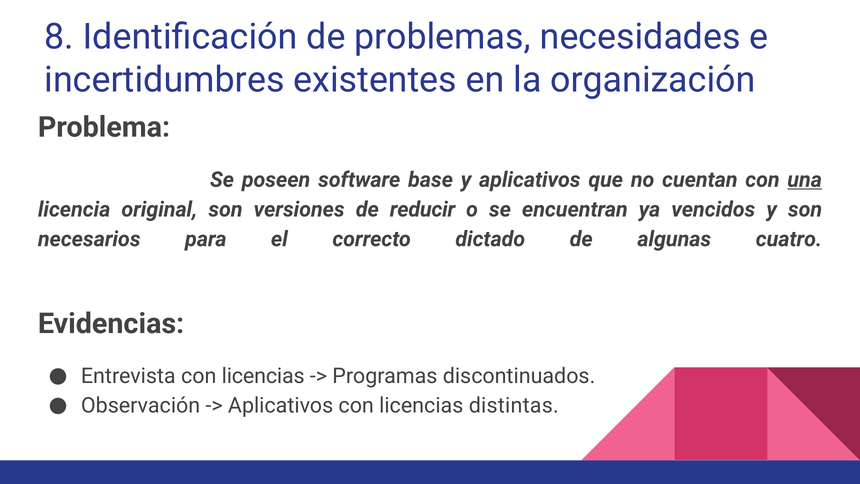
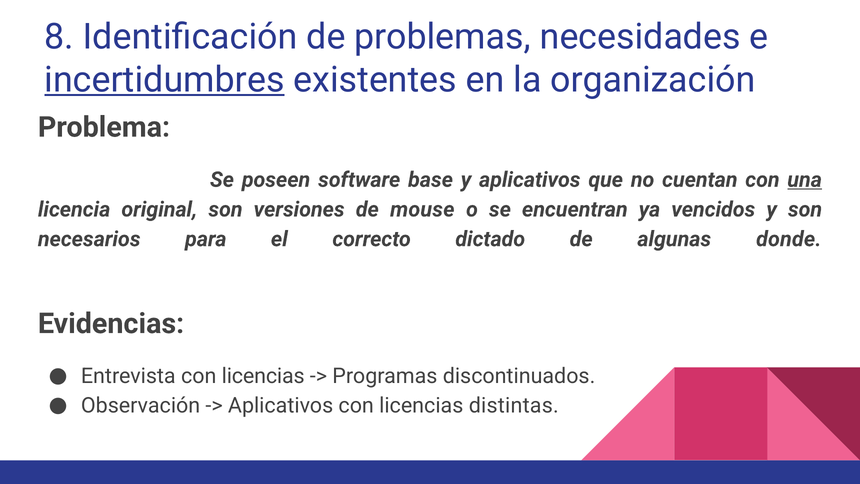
incertidumbres underline: none -> present
reducir: reducir -> mouse
cuatro: cuatro -> donde
